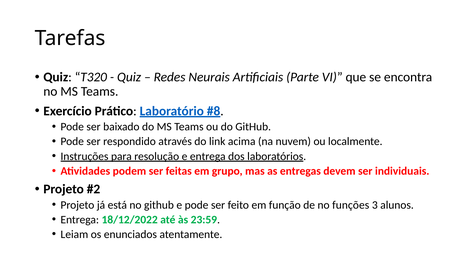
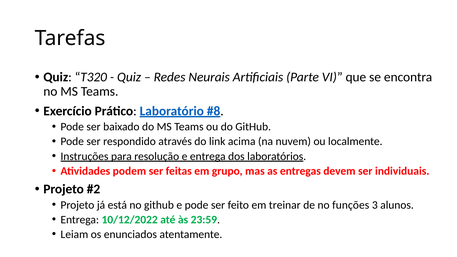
função: função -> treinar
18/12/2022: 18/12/2022 -> 10/12/2022
